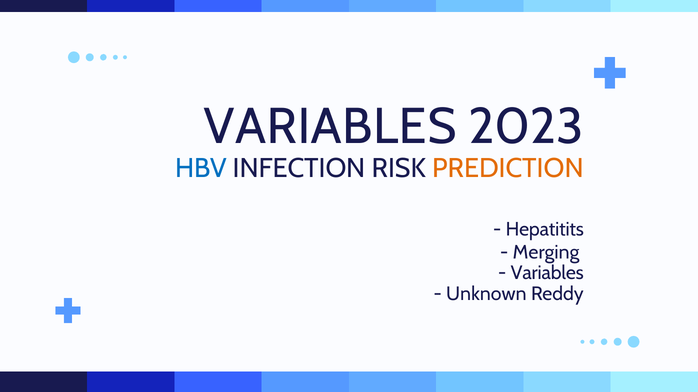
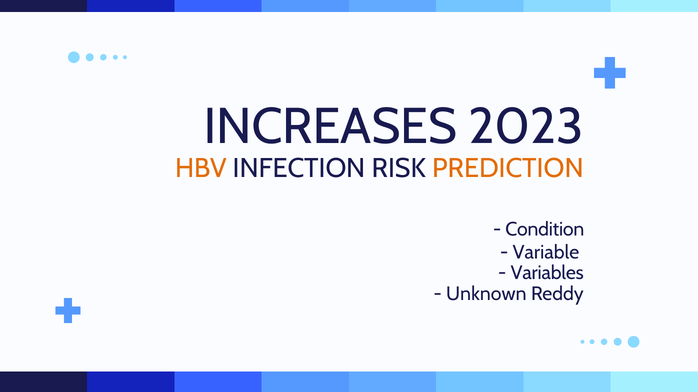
VARIABLES at (330, 127): VARIABLES -> INCREASES
HBV colour: blue -> orange
Hepatitits: Hepatitits -> Condition
Merging: Merging -> Variable
